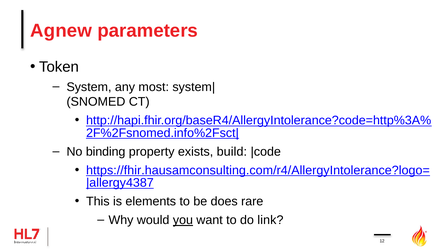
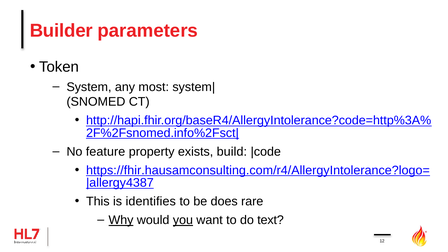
Agnew: Agnew -> Builder
binding: binding -> feature
elements: elements -> identifies
Why underline: none -> present
link: link -> text
